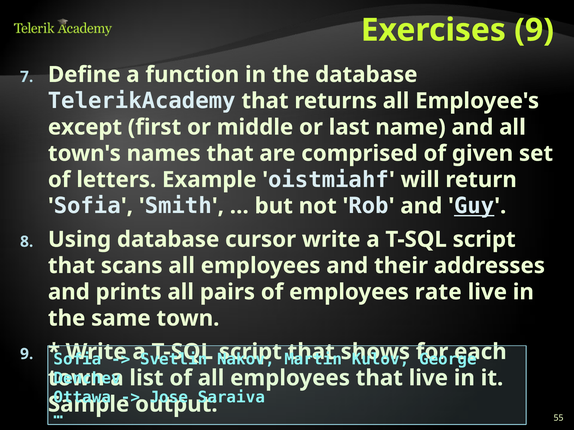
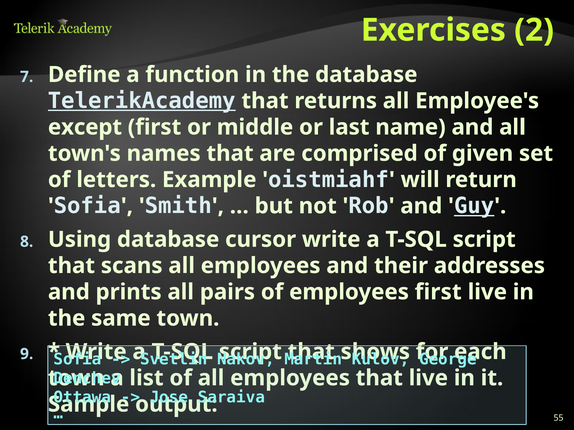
Exercises 9: 9 -> 2
TelerikAcademy underline: none -> present
employees rate: rate -> first
